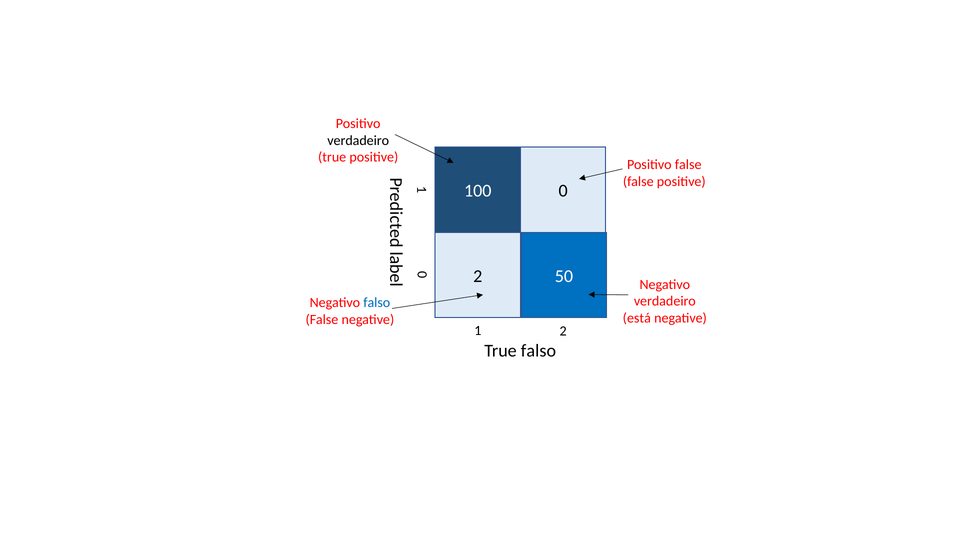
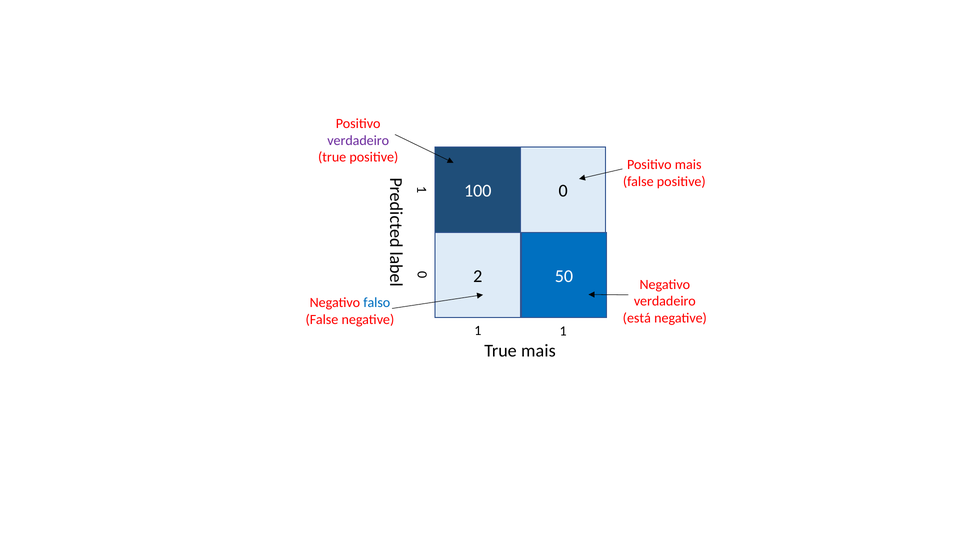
verdadeiro at (358, 140) colour: black -> purple
Positivo false: false -> mais
1 2: 2 -> 1
True falso: falso -> mais
